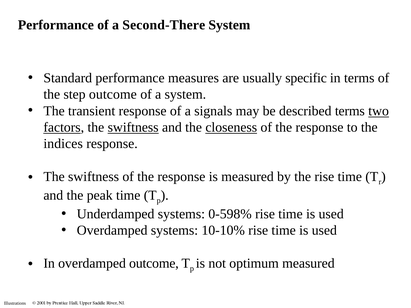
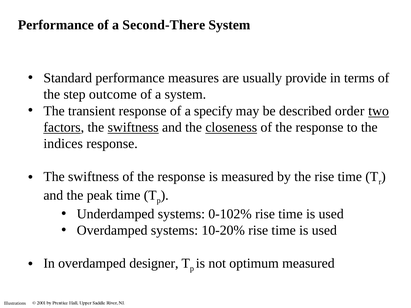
specific: specific -> provide
signals: signals -> specify
described terms: terms -> order
0-598%: 0-598% -> 0-102%
10-10%: 10-10% -> 10-20%
overdamped outcome: outcome -> designer
